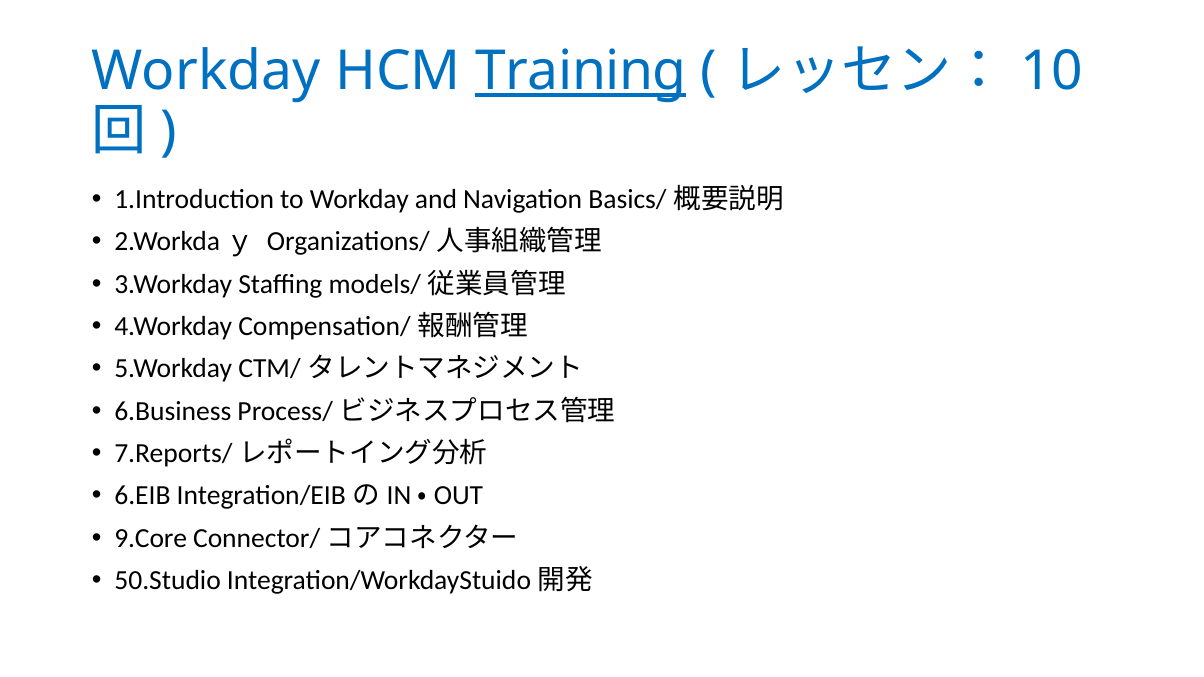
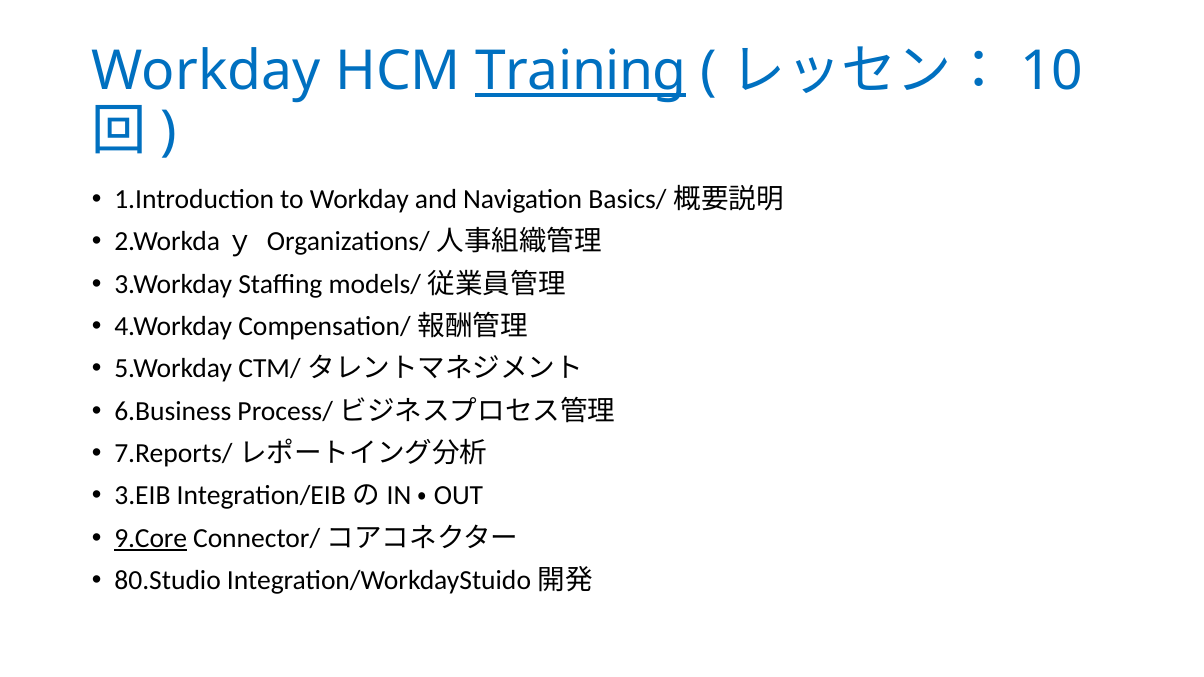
6.EIB: 6.EIB -> 3.EIB
9.Core underline: none -> present
50.Studio: 50.Studio -> 80.Studio
